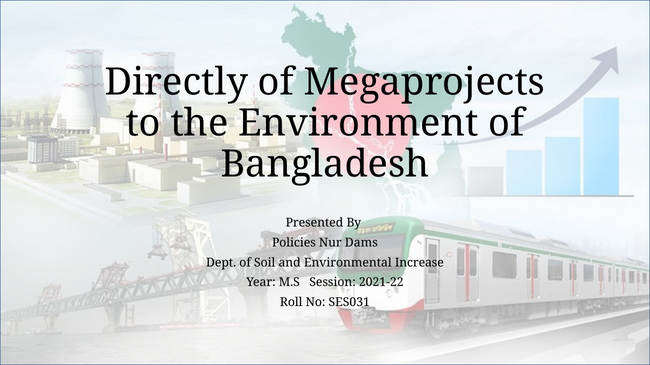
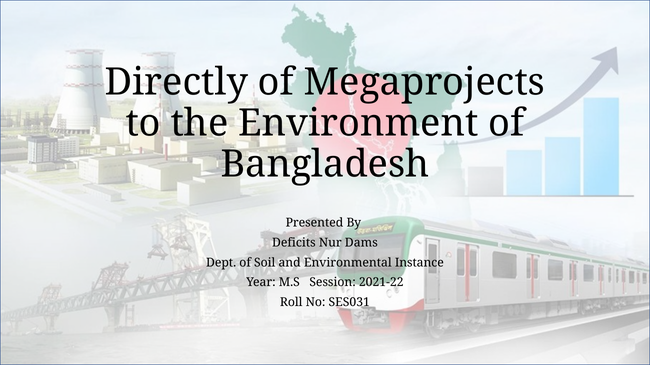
Policies: Policies -> Deficits
Increase: Increase -> Instance
